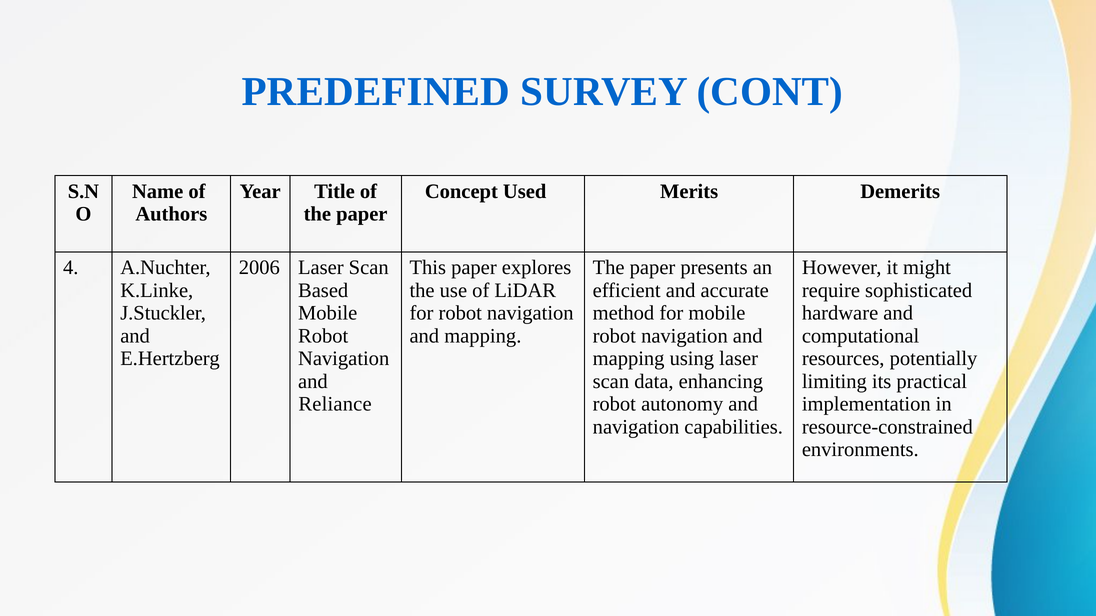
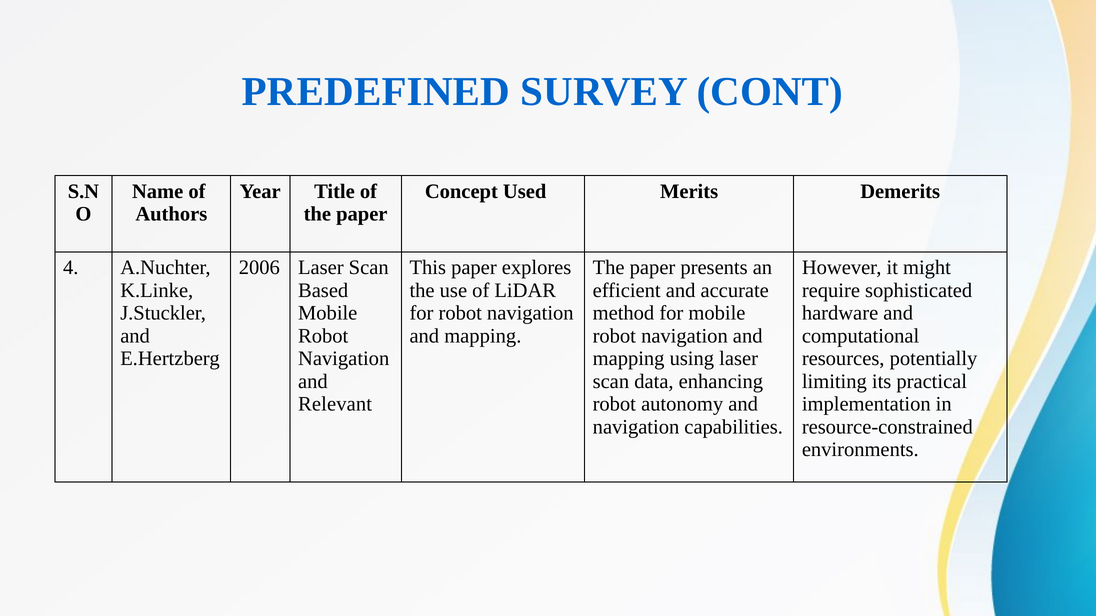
Reliance: Reliance -> Relevant
